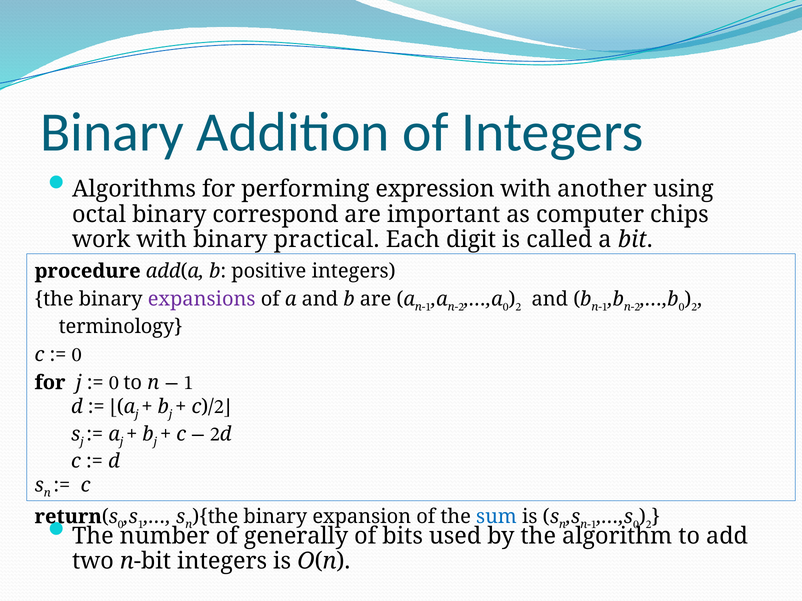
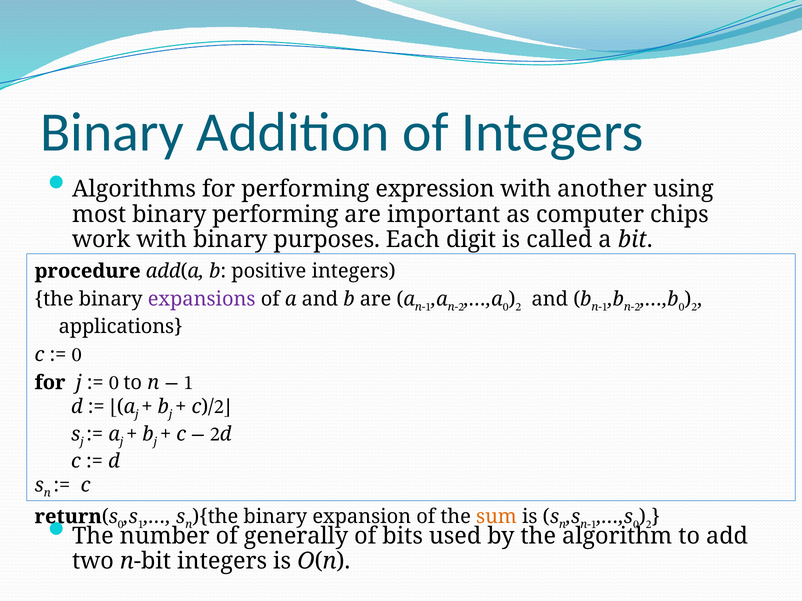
octal: octal -> most
binary correspond: correspond -> performing
practical: practical -> purposes
terminology: terminology -> applications
sum colour: blue -> orange
